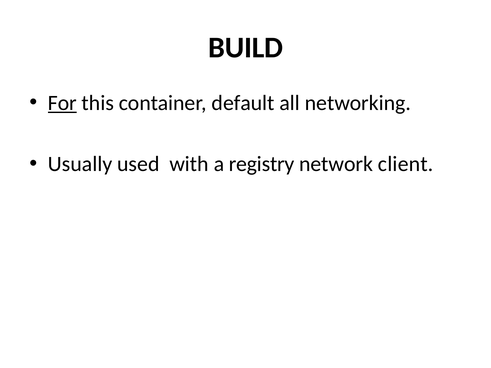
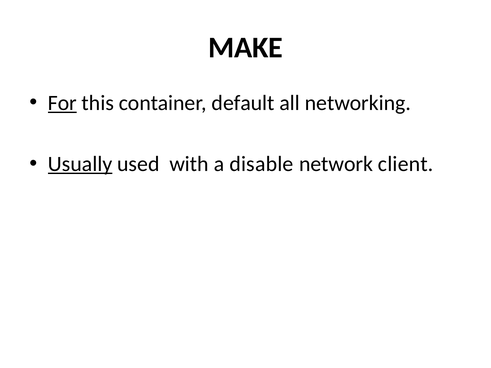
BUILD: BUILD -> MAKE
Usually underline: none -> present
registry: registry -> disable
